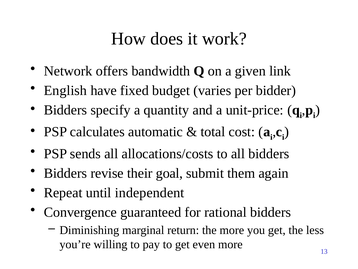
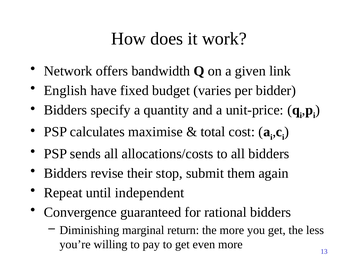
automatic: automatic -> maximise
goal: goal -> stop
